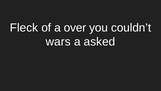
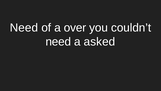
Fleck at (24, 28): Fleck -> Need
wars at (58, 41): wars -> need
